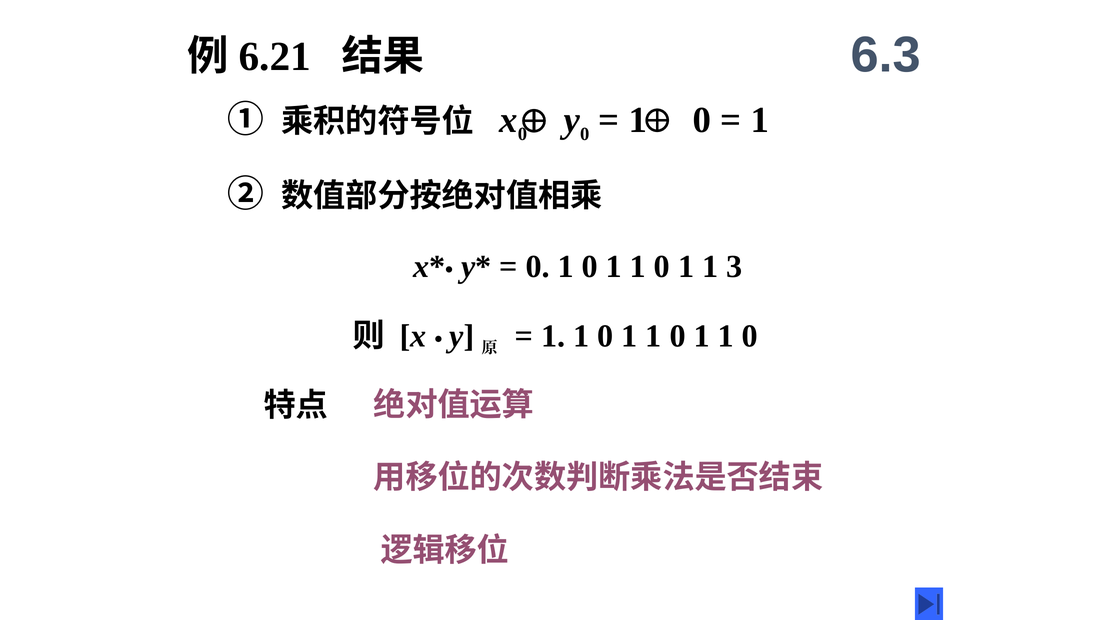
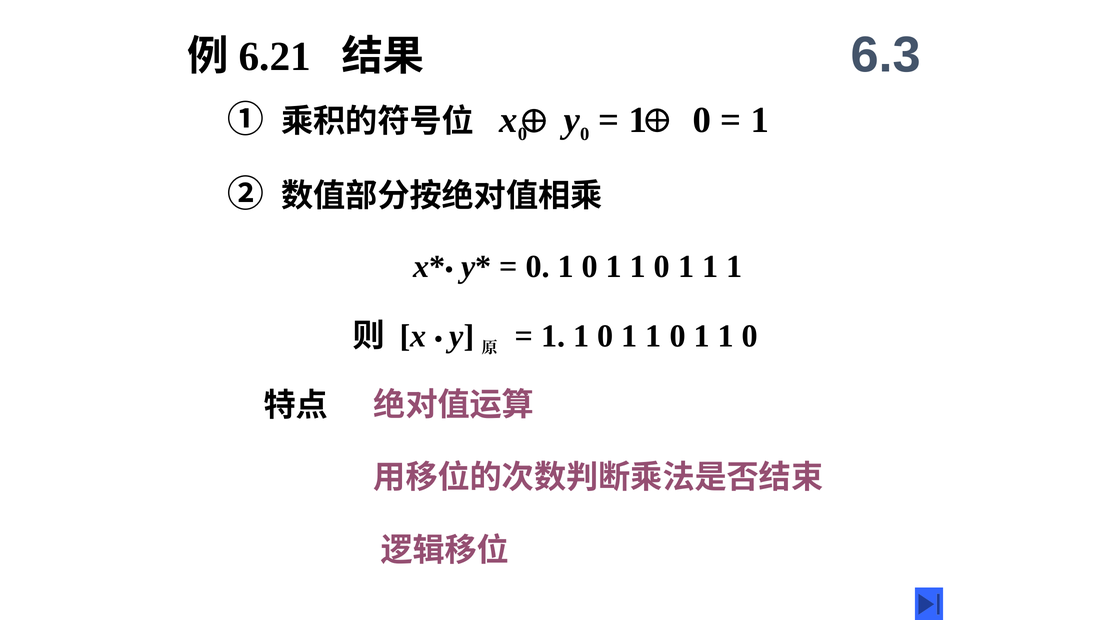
1 1 3: 3 -> 1
